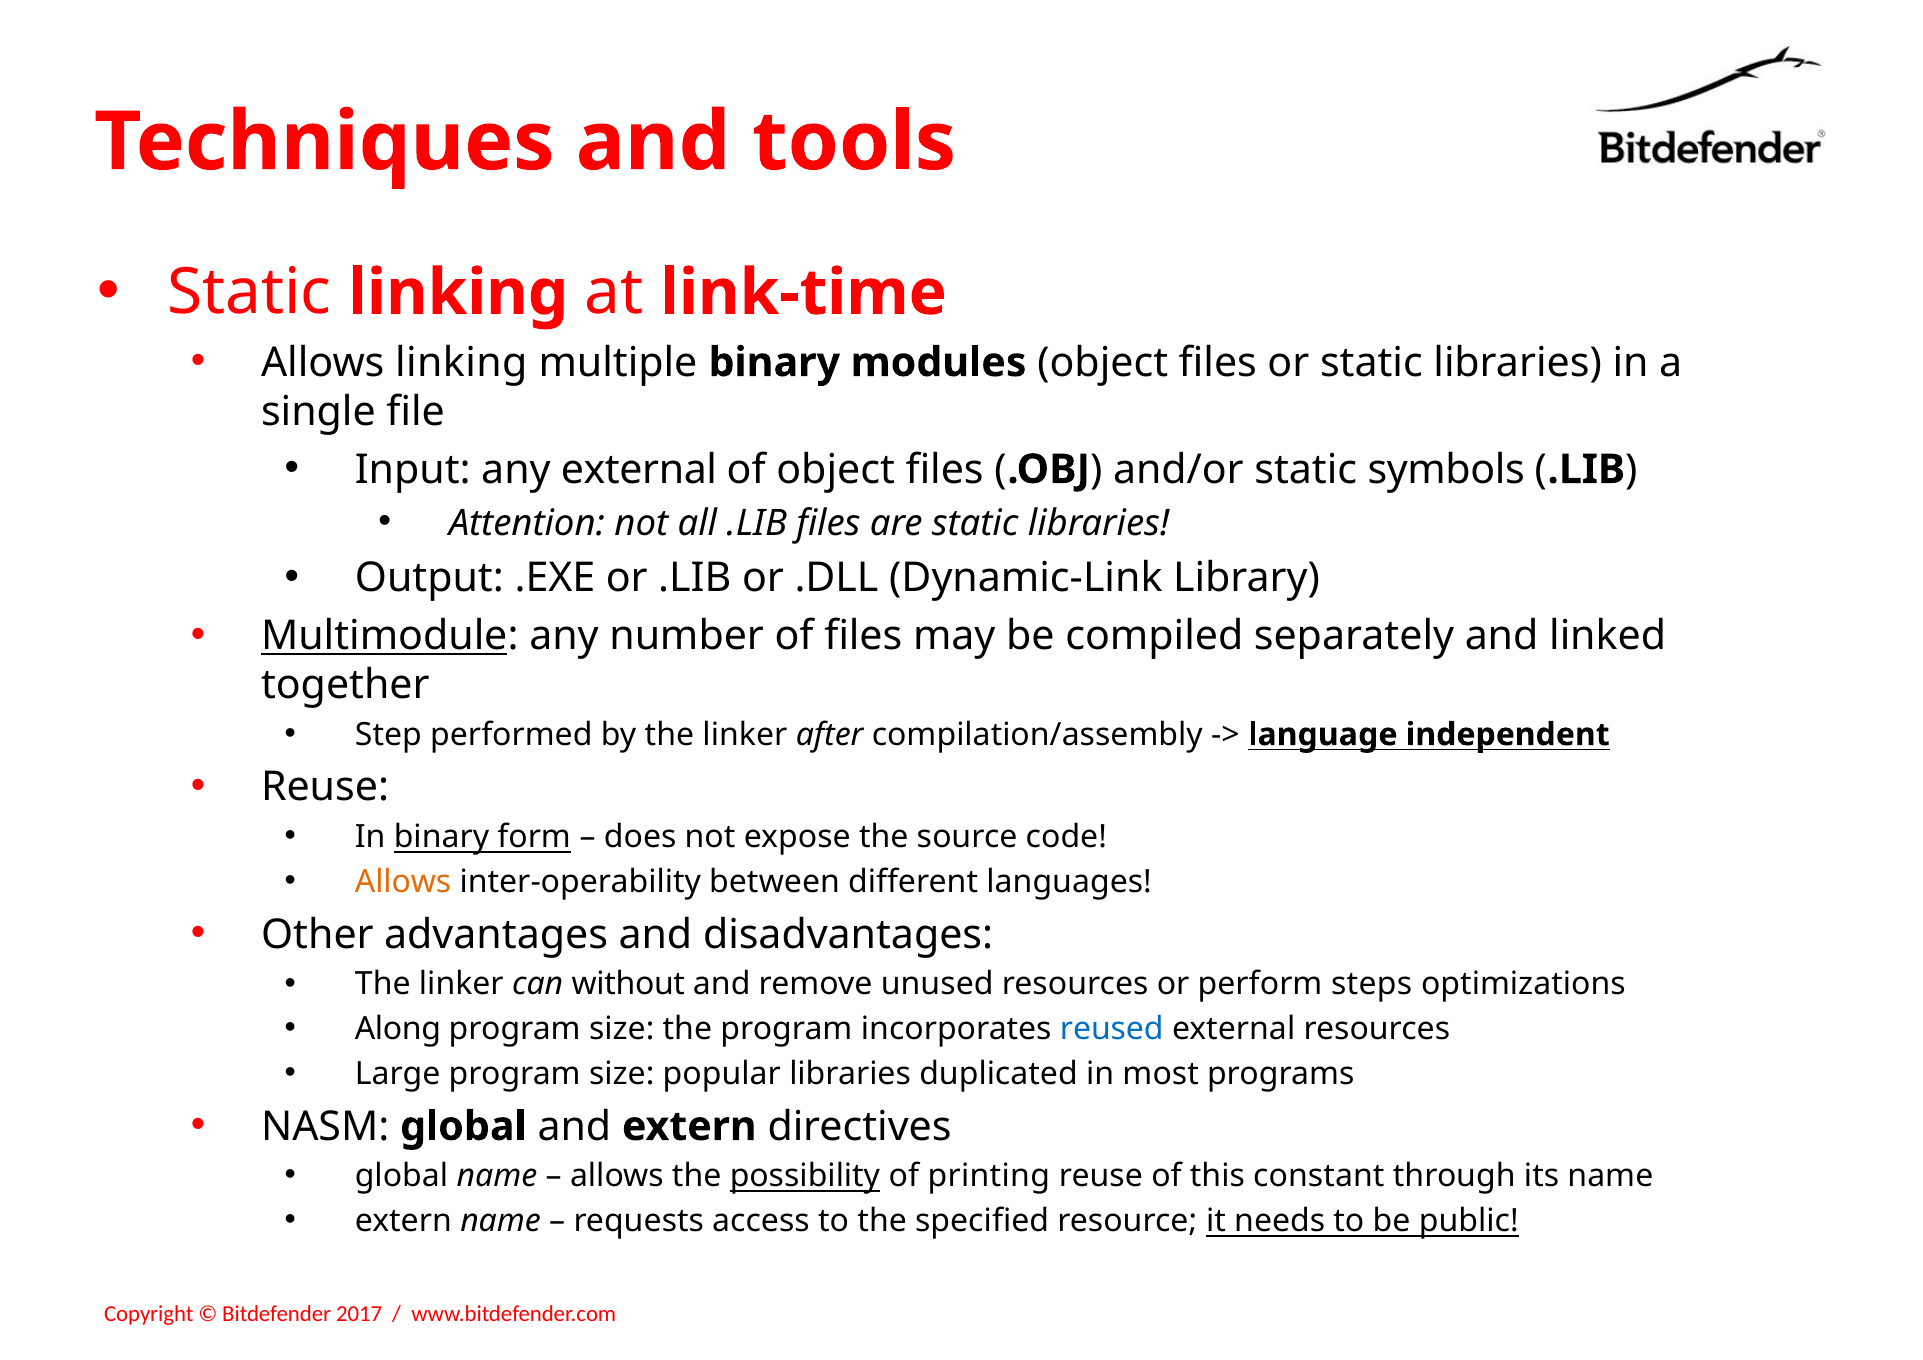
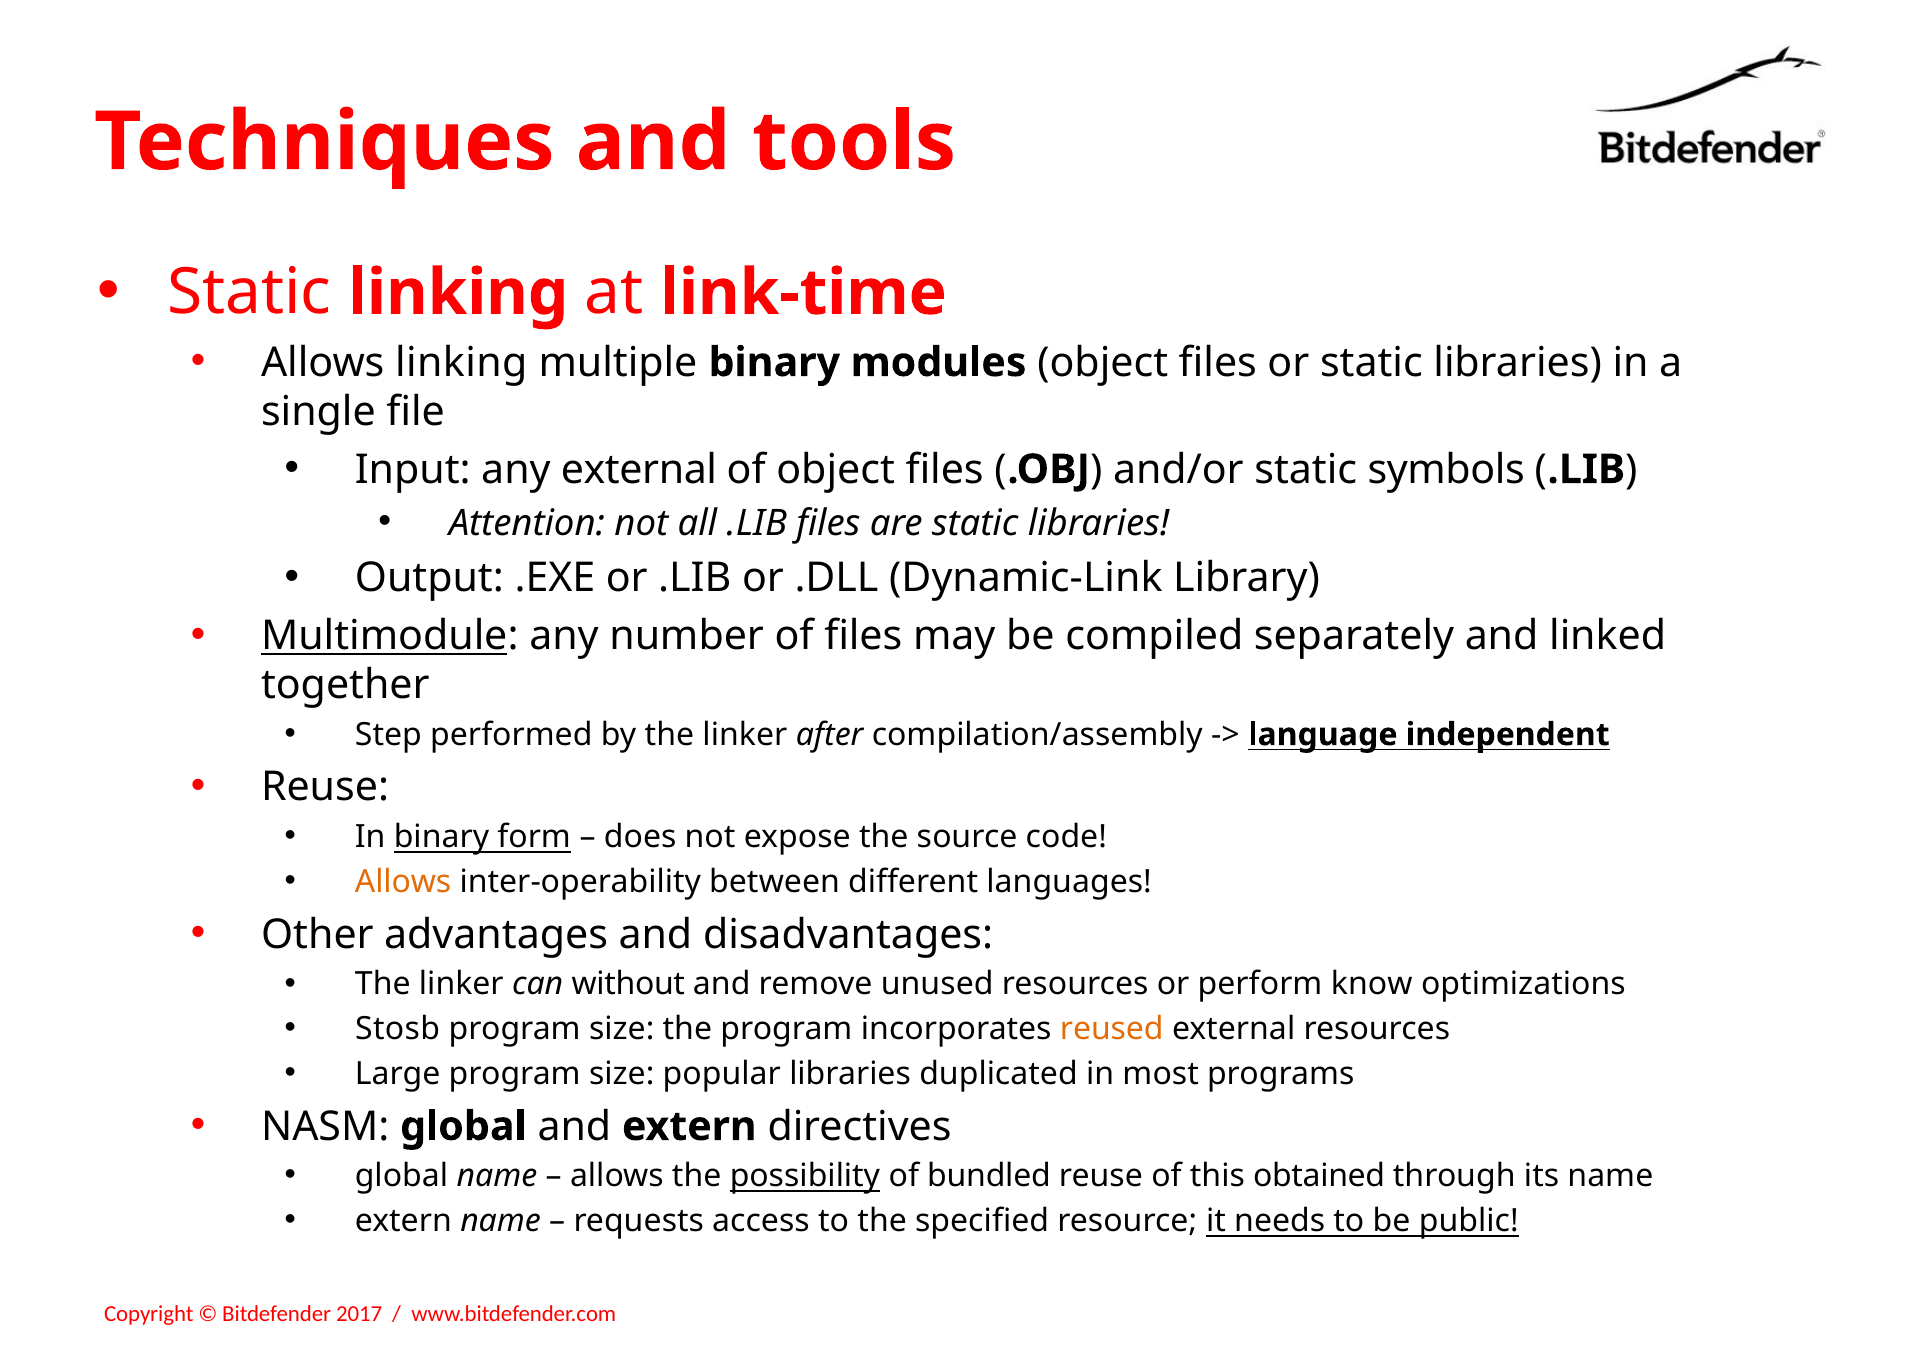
steps: steps -> know
Along: Along -> Stosb
reused colour: blue -> orange
printing: printing -> bundled
constant: constant -> obtained
